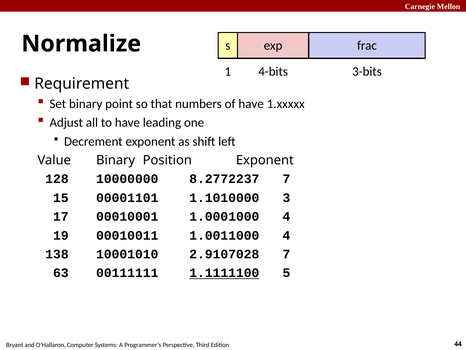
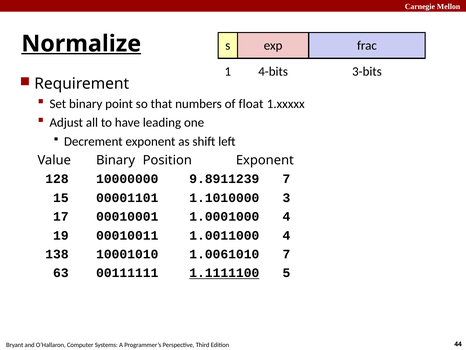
Normalize underline: none -> present
of have: have -> float
8.2772237: 8.2772237 -> 9.8911239
2.9107028: 2.9107028 -> 1.0061010
